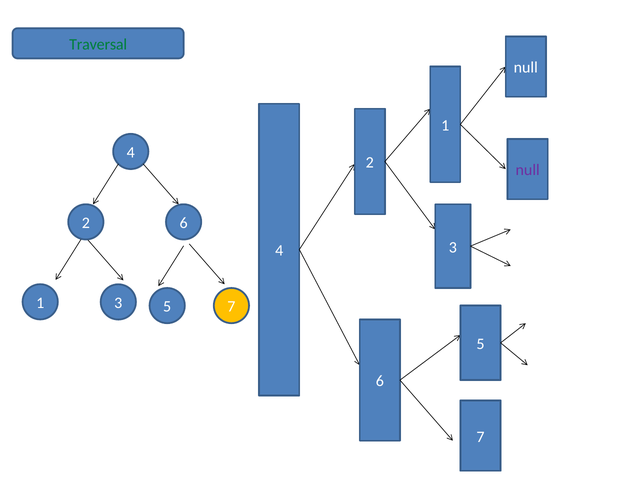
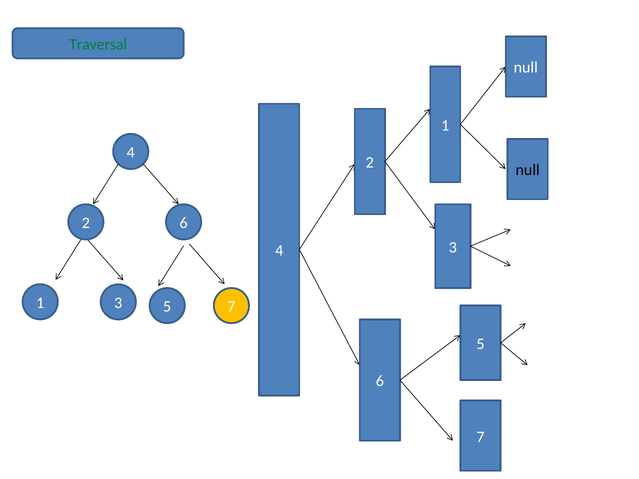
null at (528, 170) colour: purple -> black
